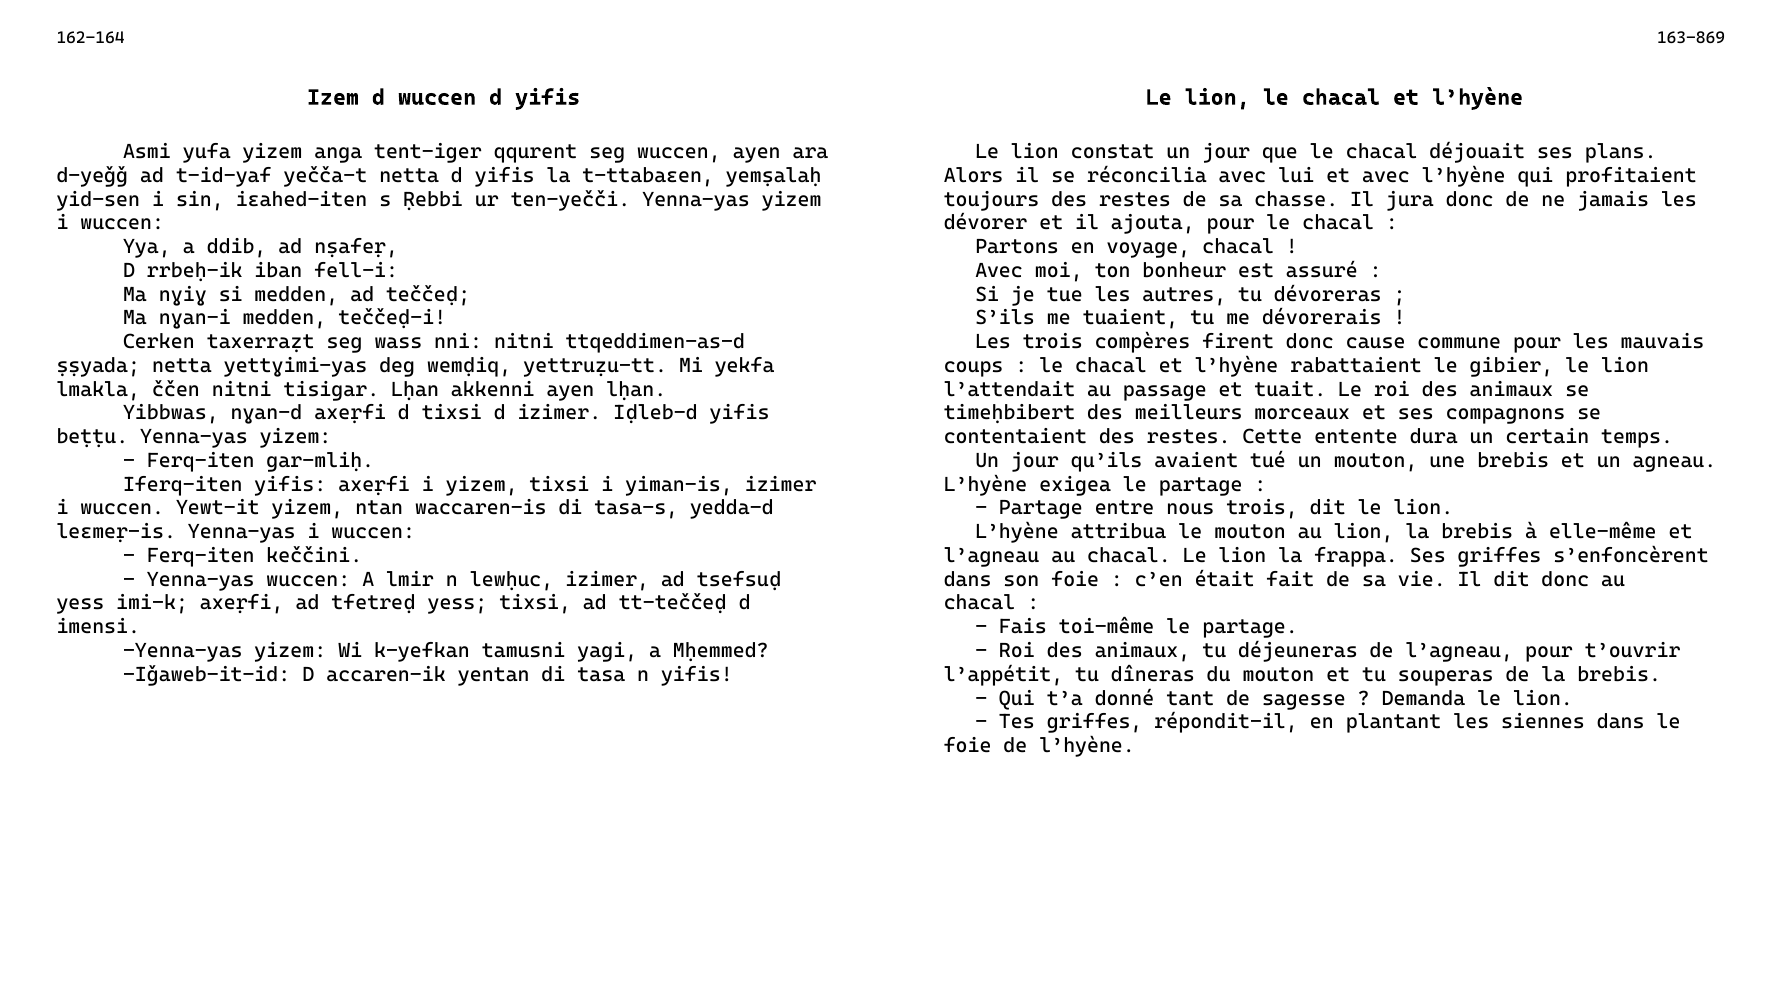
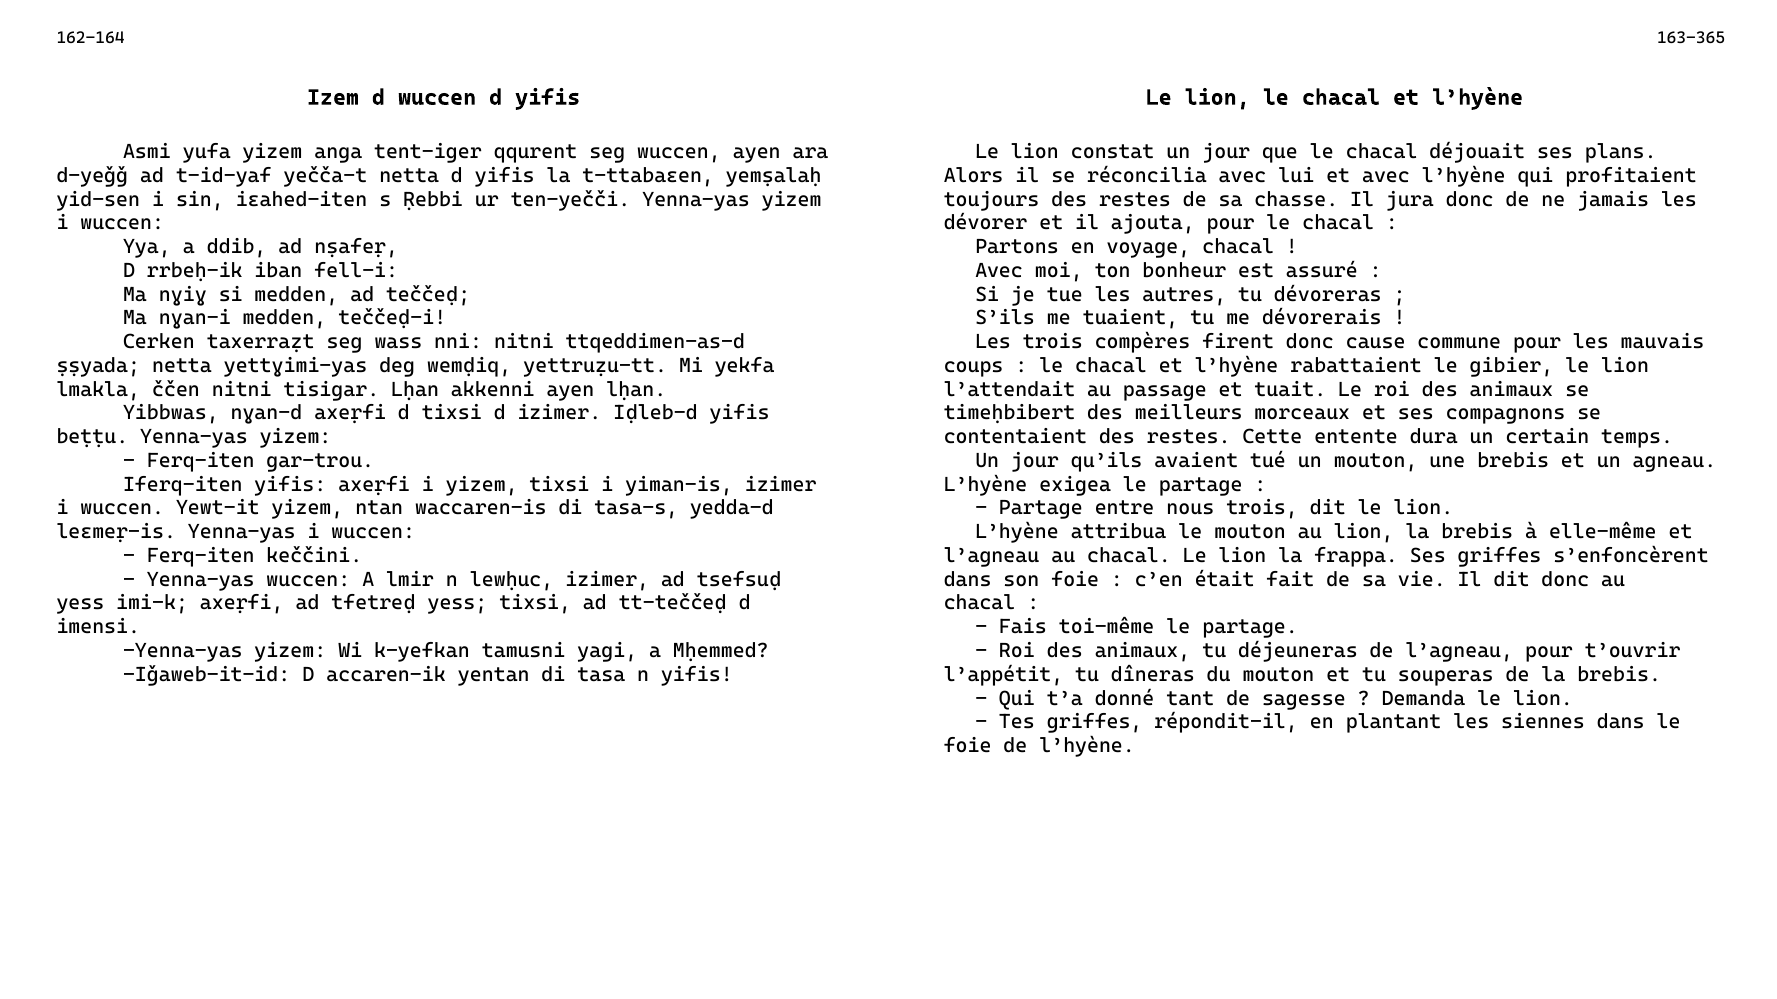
163-869: 163-869 -> 163-365
gar-mliḥ: gar-mliḥ -> gar-trou
